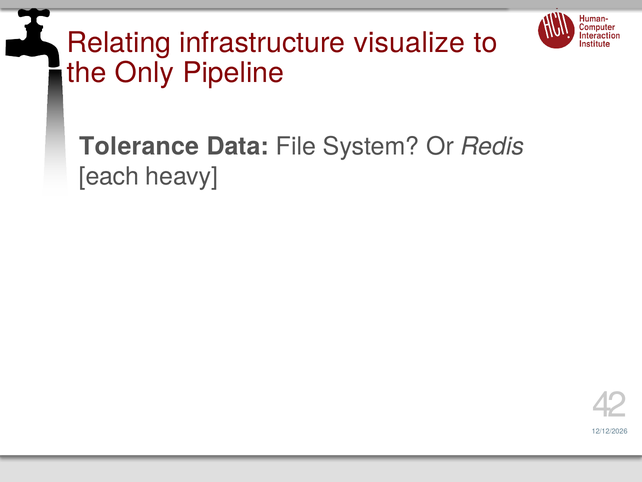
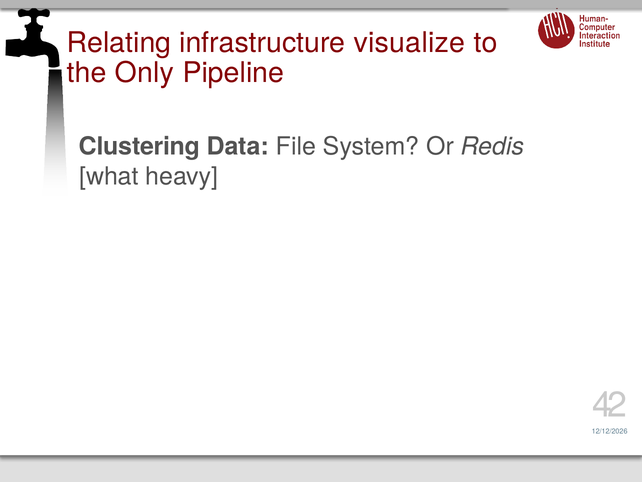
Tolerance: Tolerance -> Clustering
each: each -> what
